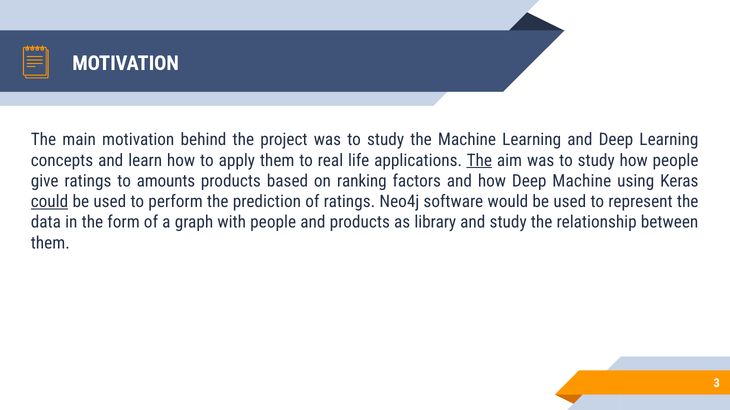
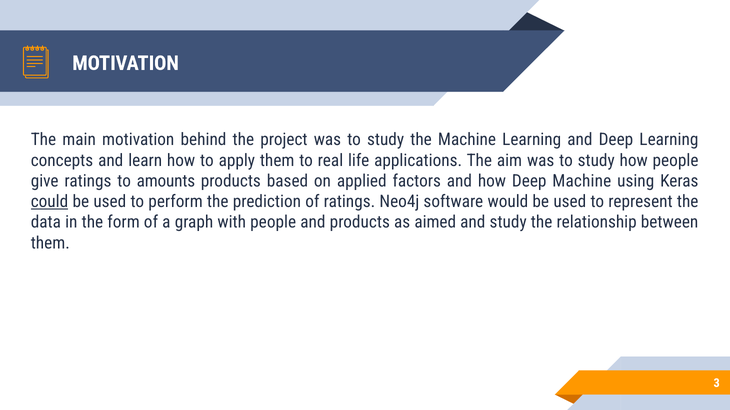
The at (479, 161) underline: present -> none
ranking: ranking -> applied
library: library -> aimed
